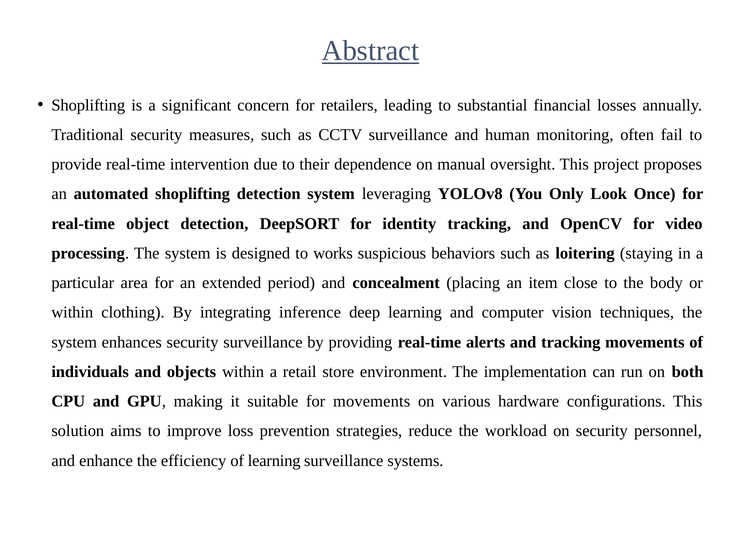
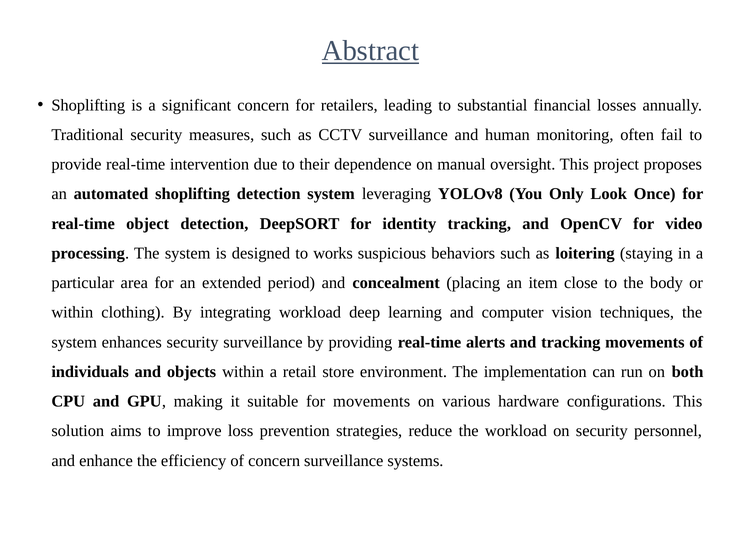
integrating inference: inference -> workload
of learning: learning -> concern
